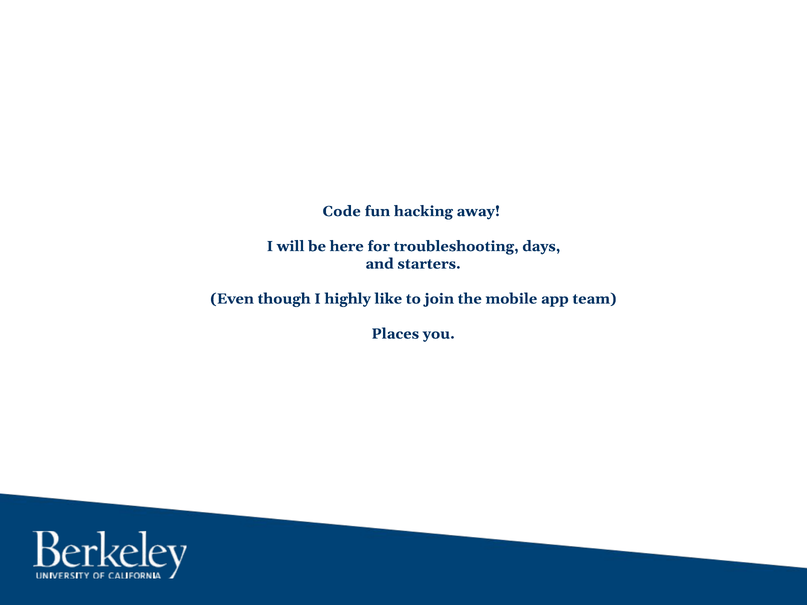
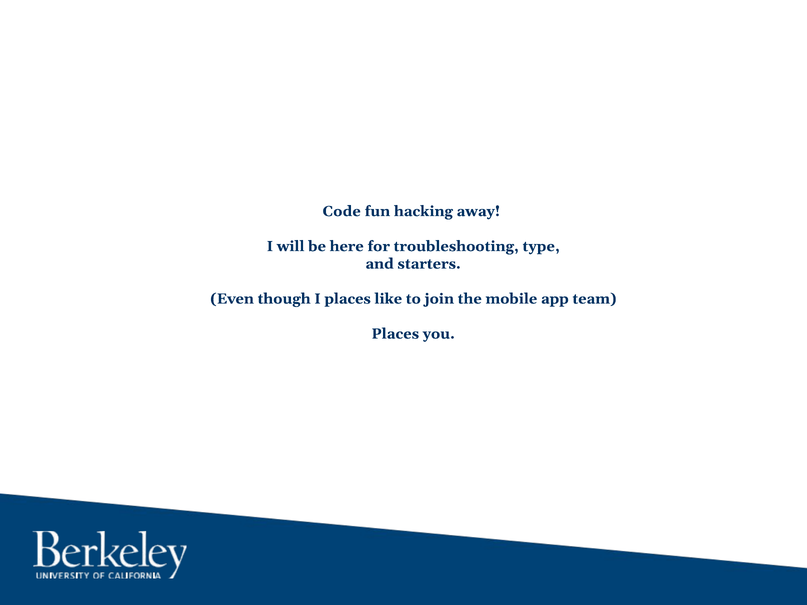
days: days -> type
I highly: highly -> places
